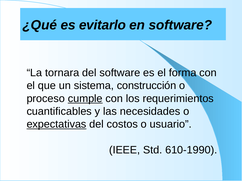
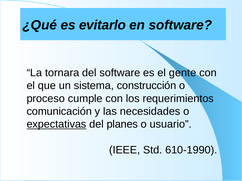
forma: forma -> gente
cumple underline: present -> none
cuantificables: cuantificables -> comunicación
costos: costos -> planes
